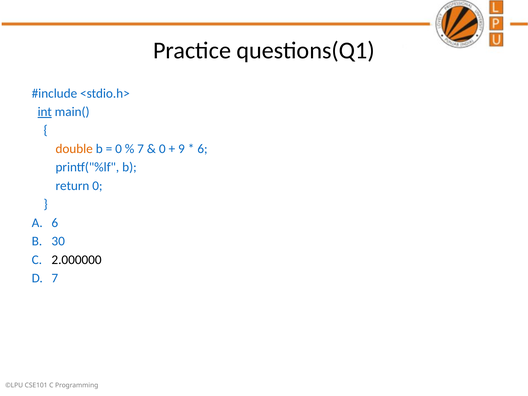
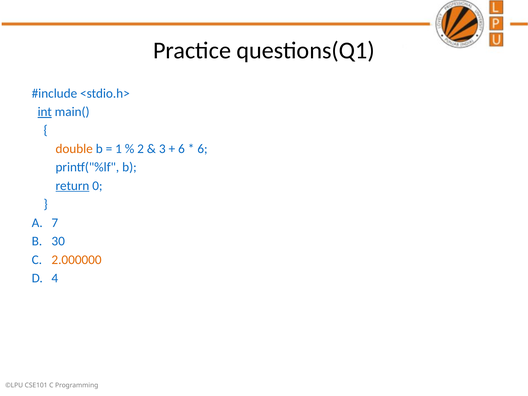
0 at (119, 149): 0 -> 1
7 at (141, 149): 7 -> 2
0 at (162, 149): 0 -> 3
9 at (181, 149): 9 -> 6
return underline: none -> present
6 at (55, 223): 6 -> 7
2.000000 colour: black -> orange
7 at (55, 278): 7 -> 4
